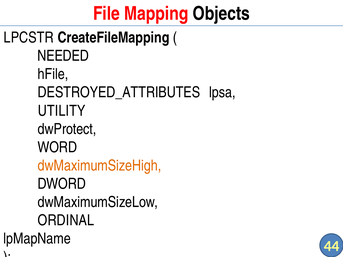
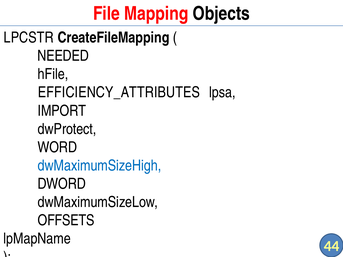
DESTROYED_ATTRIBUTES: DESTROYED_ATTRIBUTES -> EFFICIENCY_ATTRIBUTES
UTILITY: UTILITY -> IMPORT
dwMaximumSizeHigh colour: orange -> blue
ORDINAL: ORDINAL -> OFFSETS
